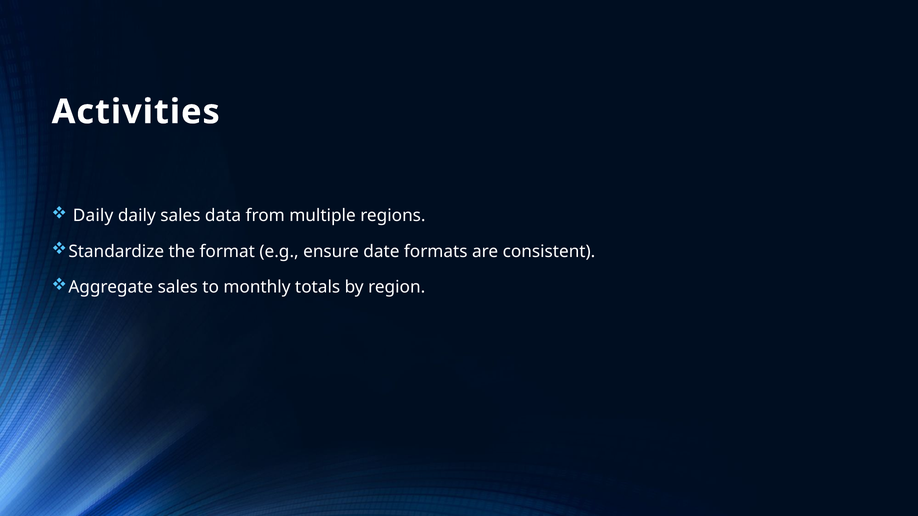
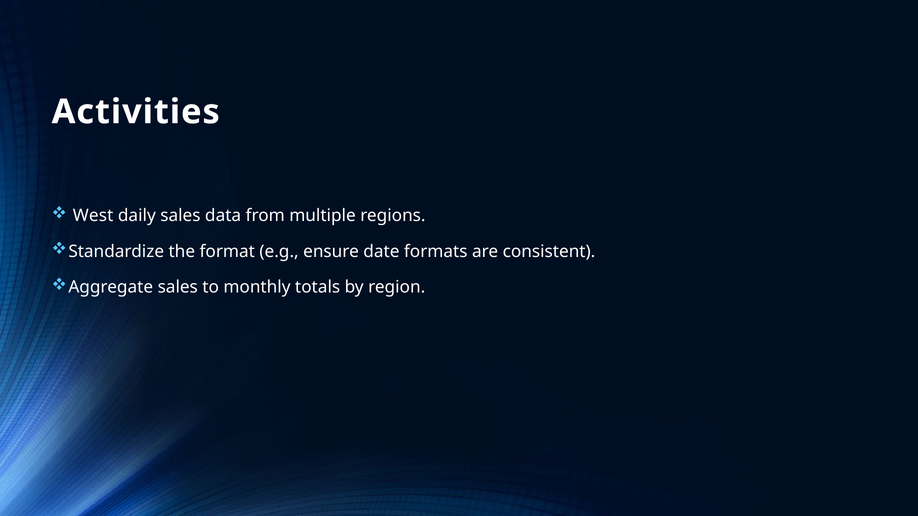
Daily at (93, 216): Daily -> West
